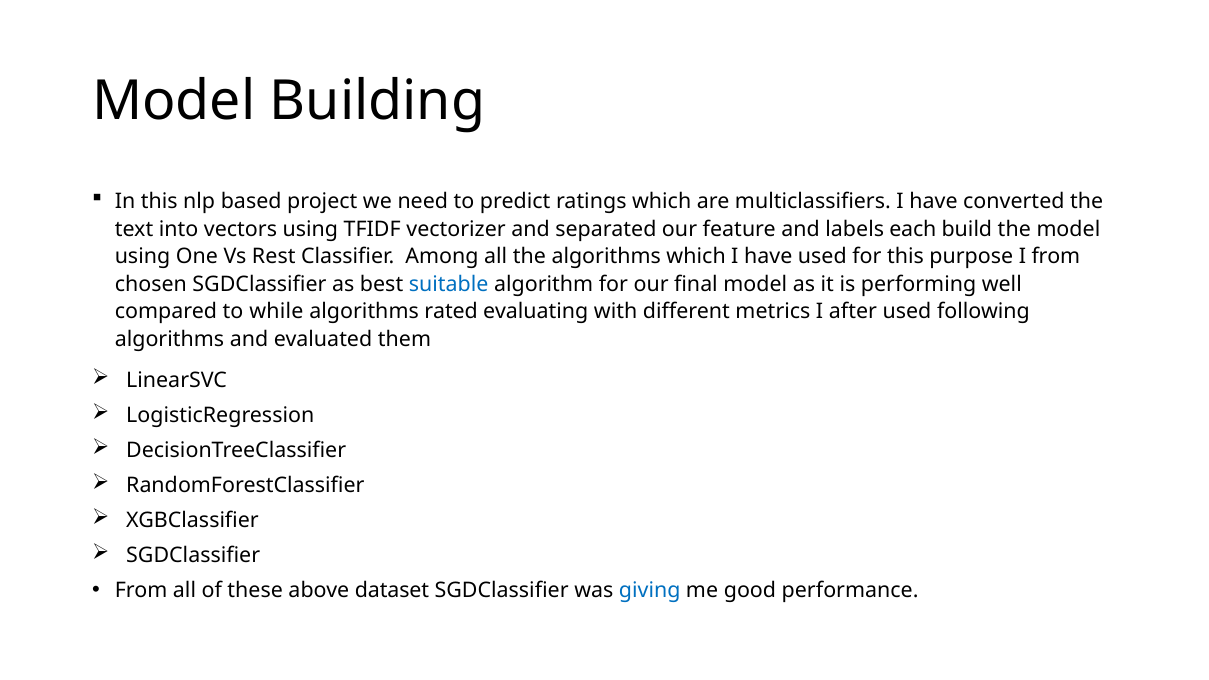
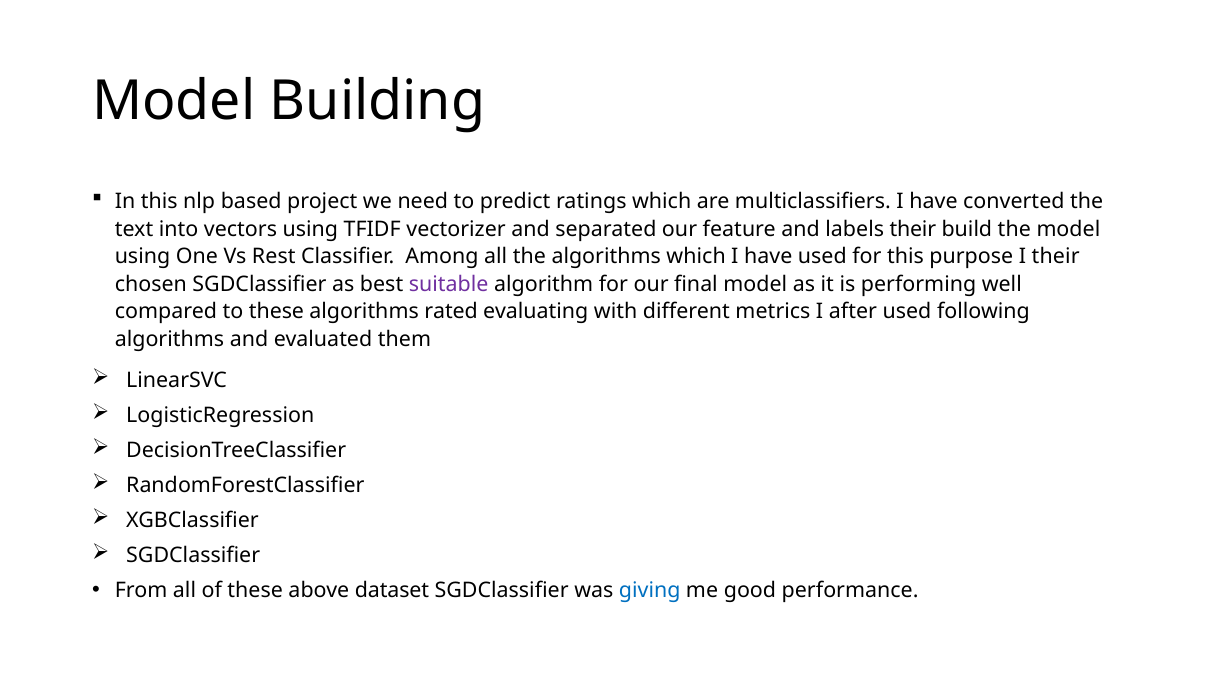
labels each: each -> their
I from: from -> their
suitable colour: blue -> purple
to while: while -> these
